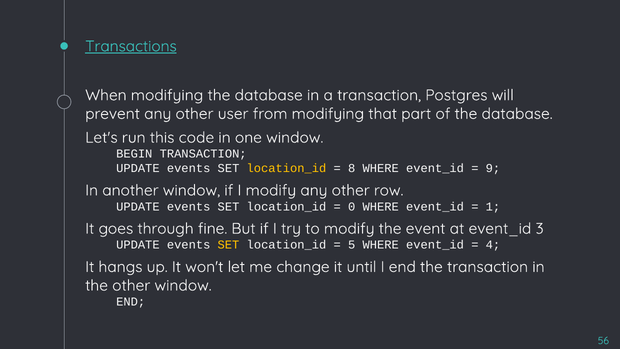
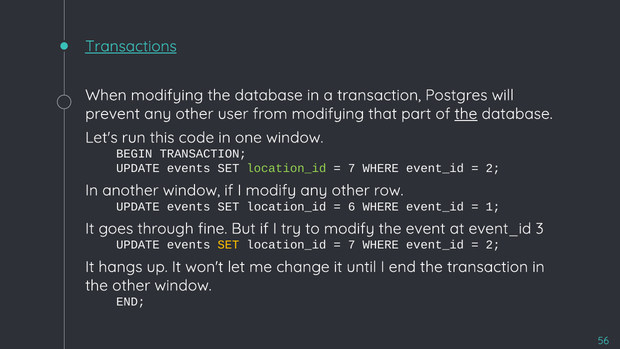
the at (466, 114) underline: none -> present
location_id at (286, 168) colour: yellow -> light green
8 at (352, 168): 8 -> 7
9 at (493, 168): 9 -> 2
0: 0 -> 6
5 at (352, 245): 5 -> 7
4 at (493, 245): 4 -> 2
